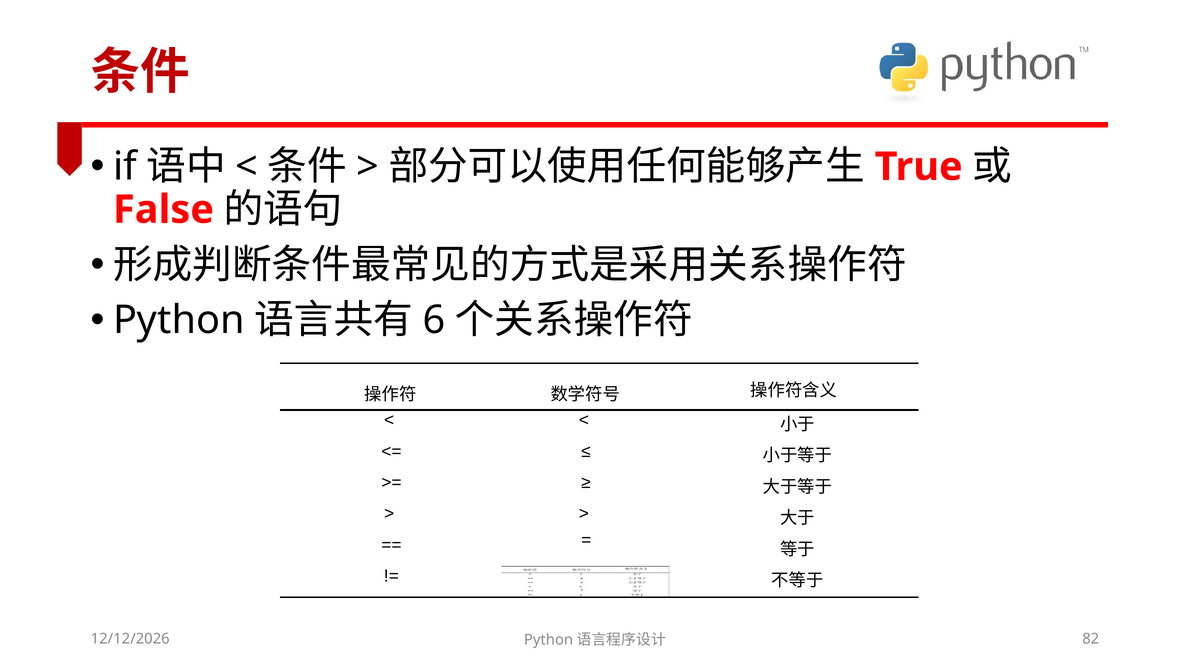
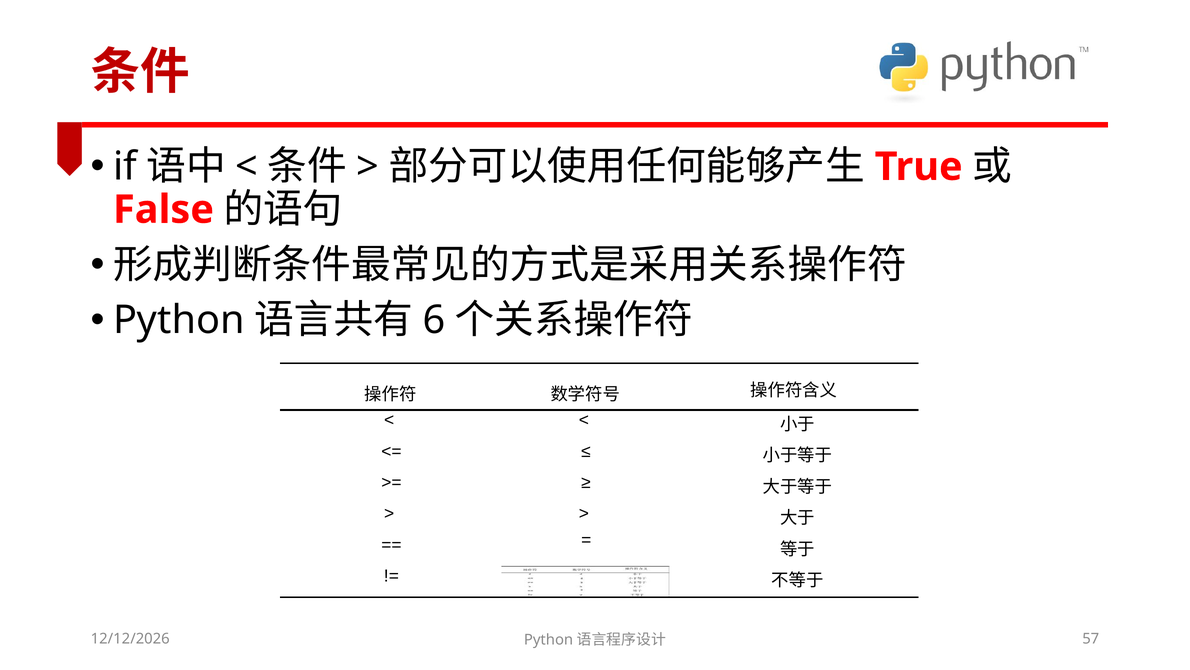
82: 82 -> 57
